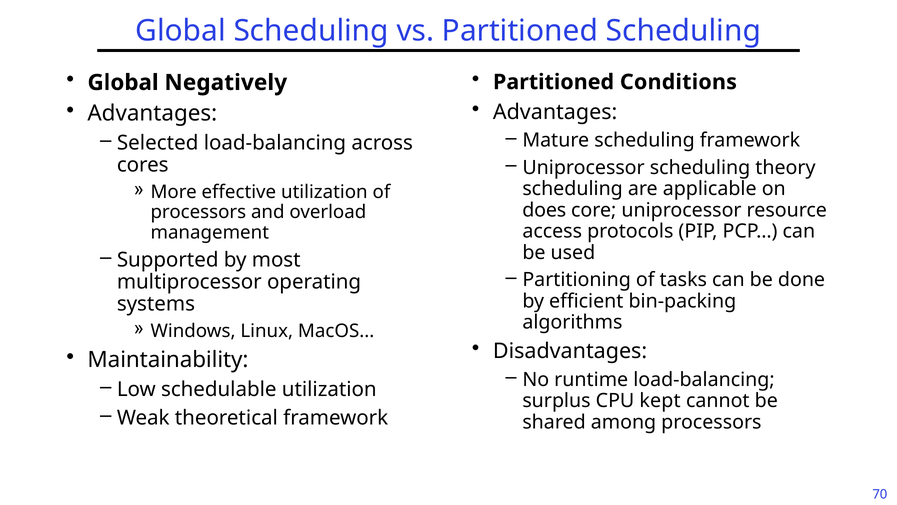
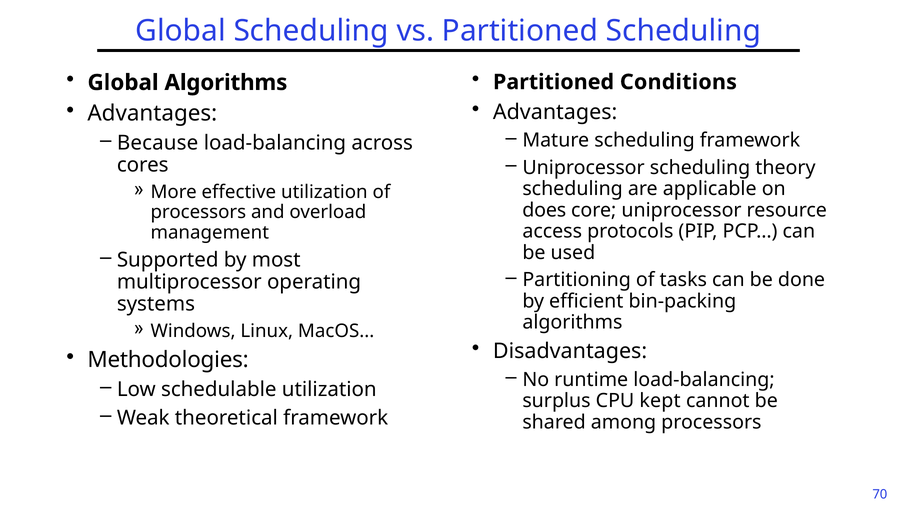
Global Negatively: Negatively -> Algorithms
Selected: Selected -> Because
Maintainability: Maintainability -> Methodologies
